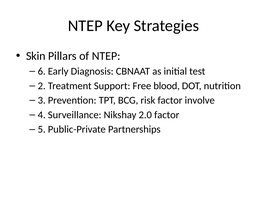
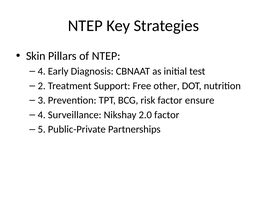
6 at (42, 71): 6 -> 4
blood: blood -> other
involve: involve -> ensure
